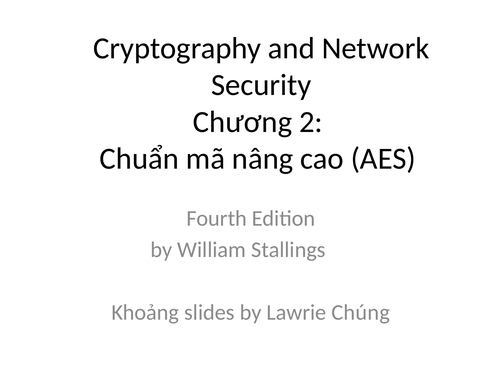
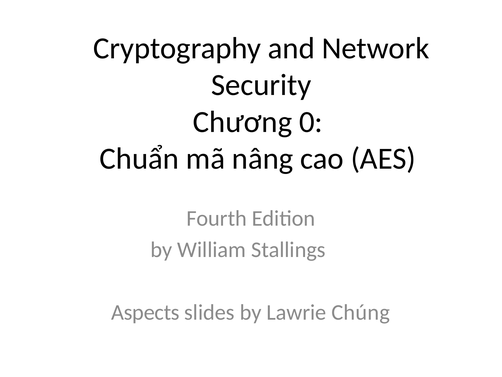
2: 2 -> 0
Khoảng: Khoảng -> Aspects
